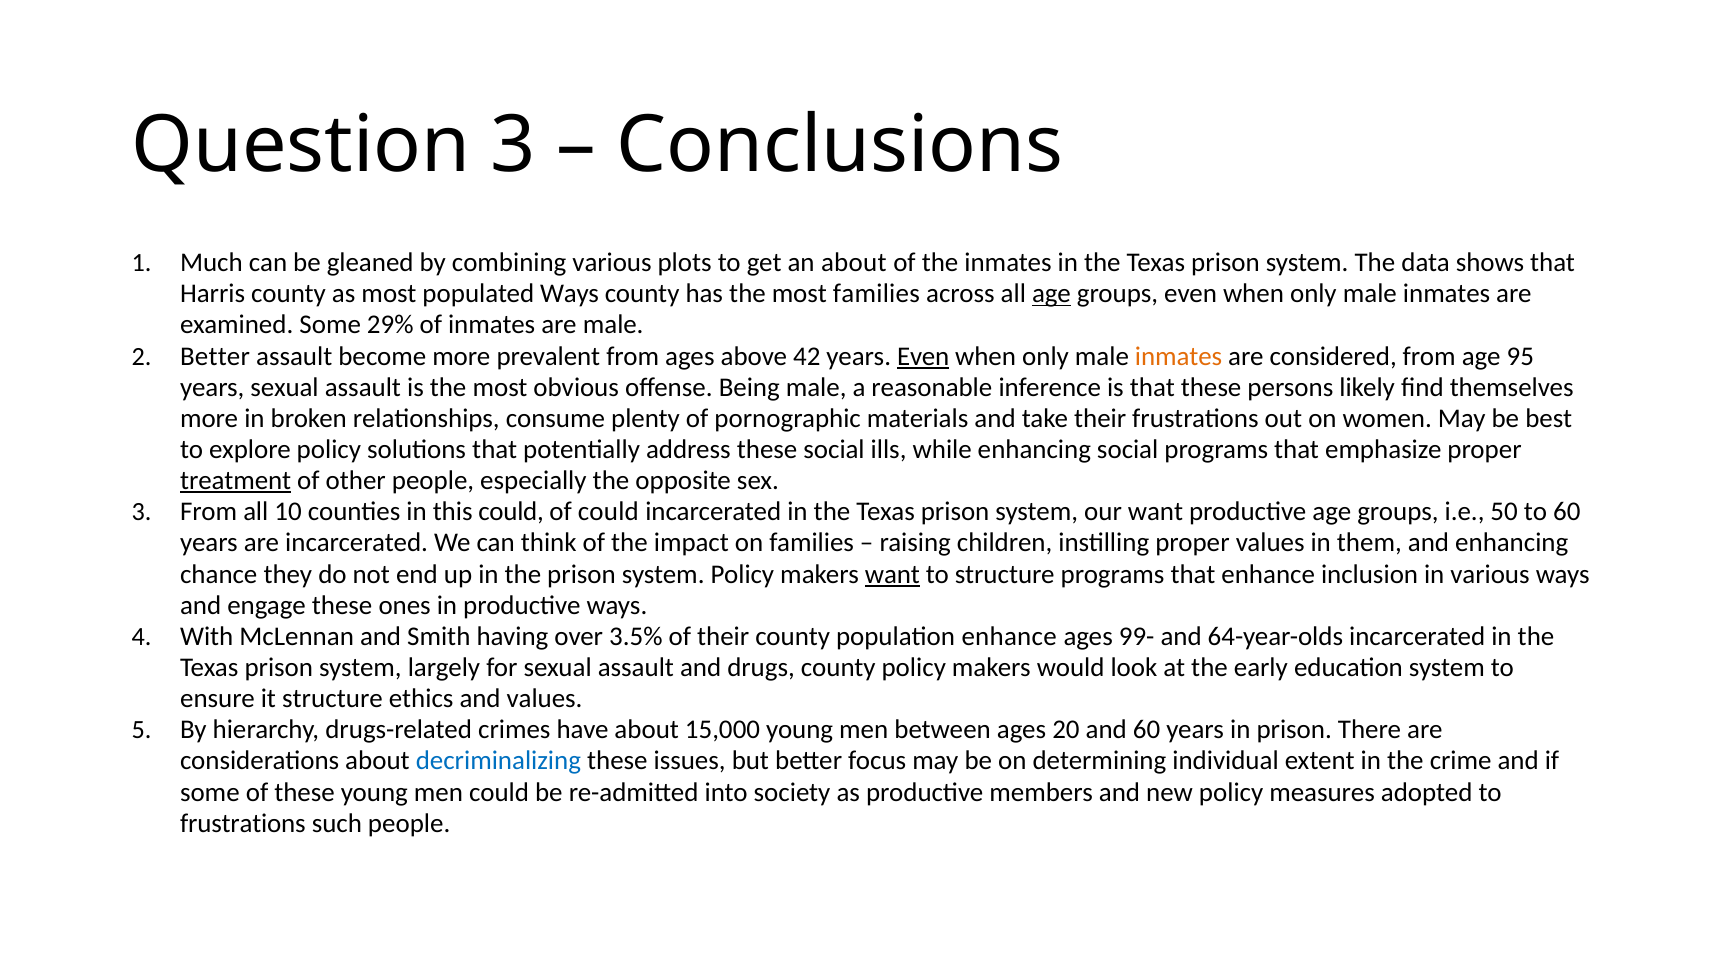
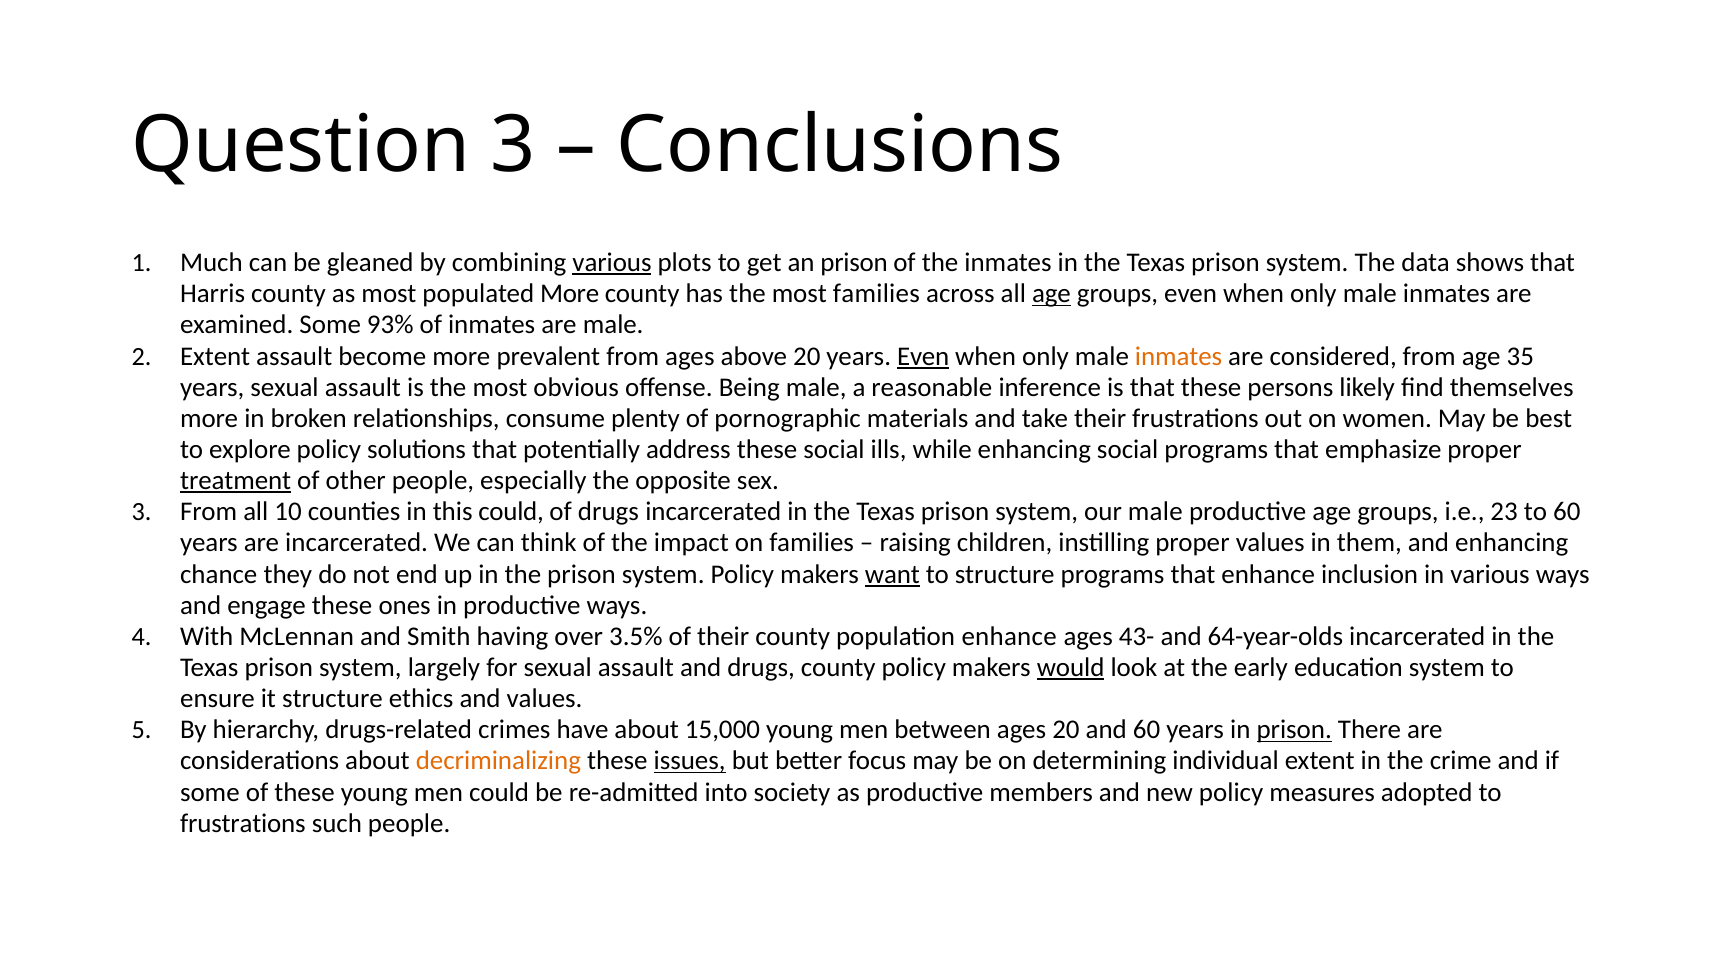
various at (612, 263) underline: none -> present
an about: about -> prison
populated Ways: Ways -> More
29%: 29% -> 93%
Better at (215, 356): Better -> Extent
above 42: 42 -> 20
95: 95 -> 35
of could: could -> drugs
our want: want -> male
50: 50 -> 23
99-: 99- -> 43-
would underline: none -> present
prison at (1294, 730) underline: none -> present
decriminalizing colour: blue -> orange
issues underline: none -> present
